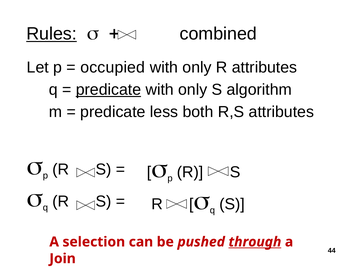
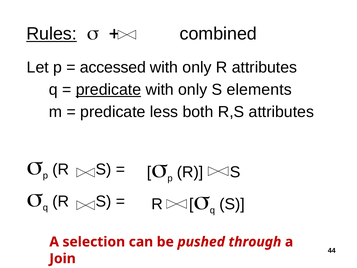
occupied: occupied -> accessed
algorithm: algorithm -> elements
through underline: present -> none
